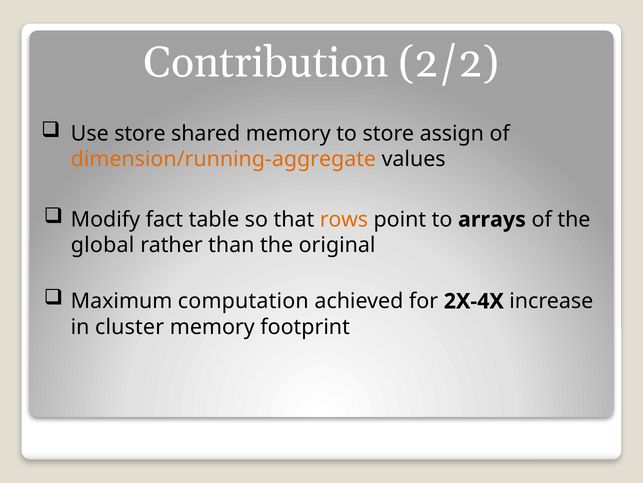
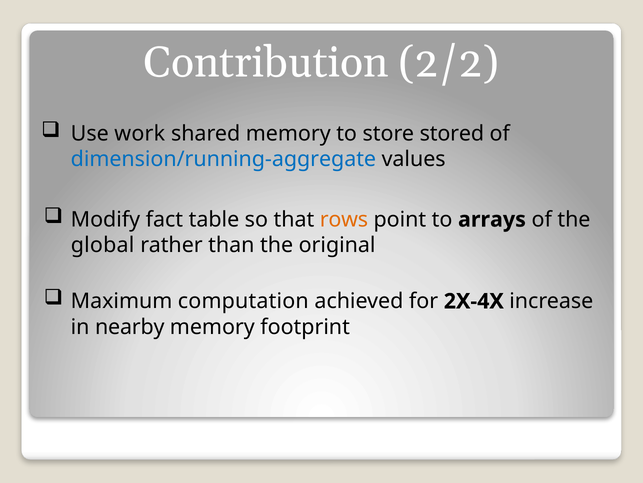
Use store: store -> work
assign: assign -> stored
dimension/running-aggregate colour: orange -> blue
cluster: cluster -> nearby
